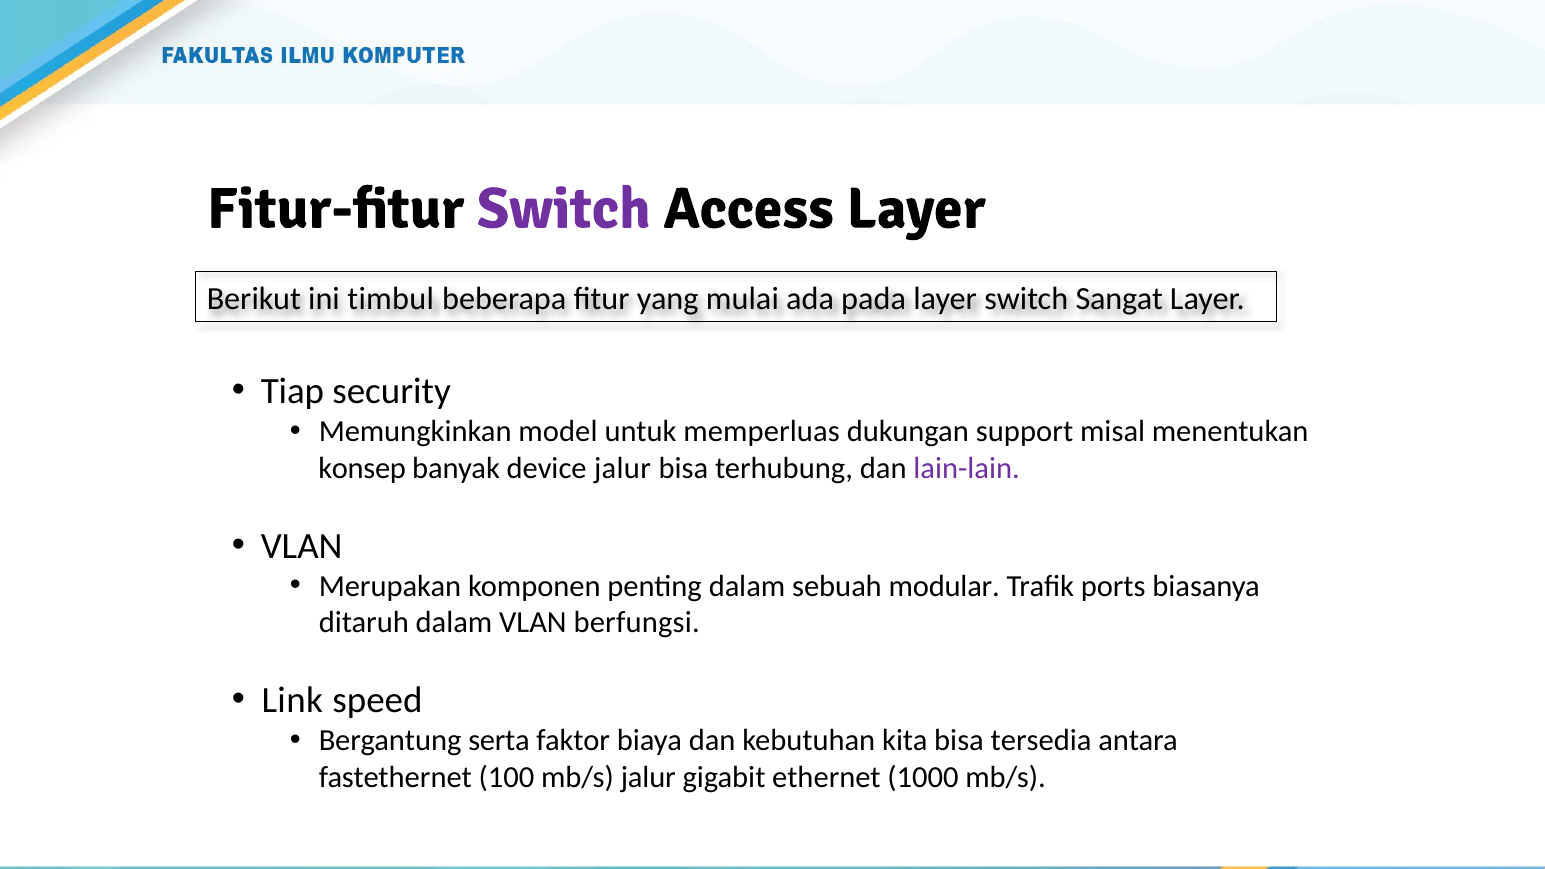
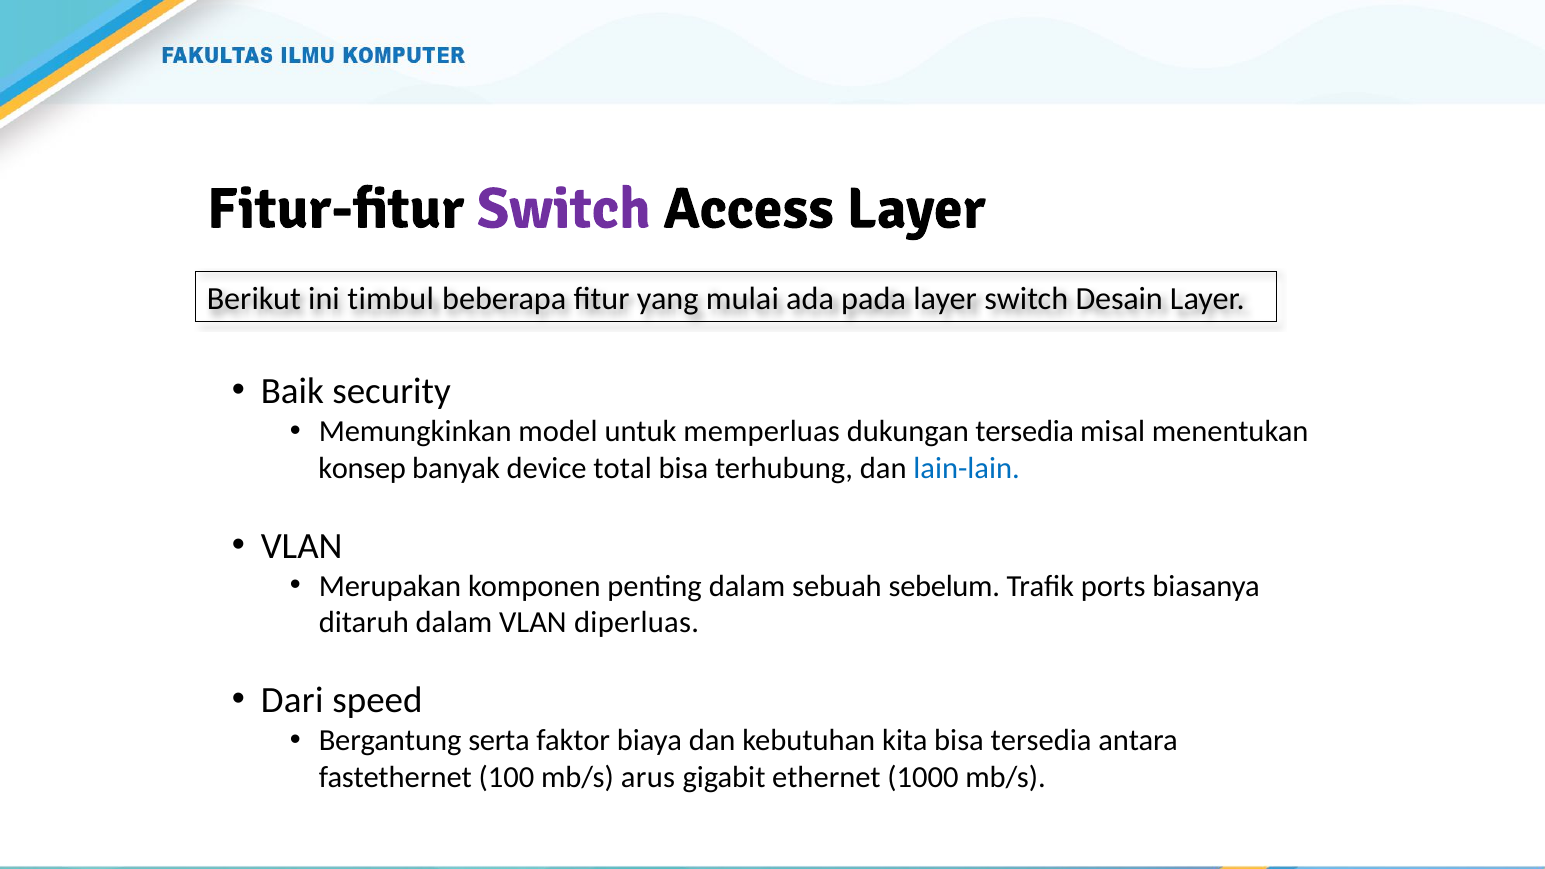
Sangat: Sangat -> Desain
Tiap: Tiap -> Baik
dukungan support: support -> tersedia
device jalur: jalur -> total
lain-lain colour: purple -> blue
modular: modular -> sebelum
berfungsi: berfungsi -> diperluas
Link: Link -> Dari
mb/s jalur: jalur -> arus
